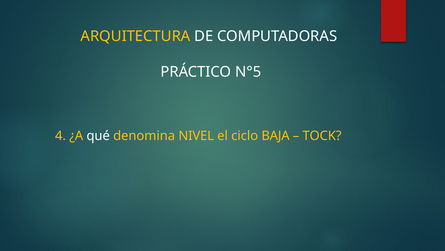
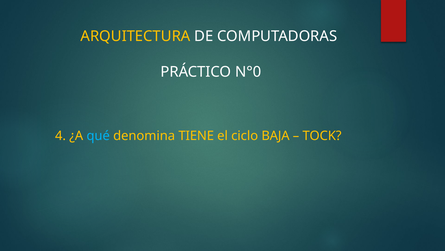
N°5: N°5 -> N°0
qué colour: white -> light blue
NIVEL: NIVEL -> TIENE
